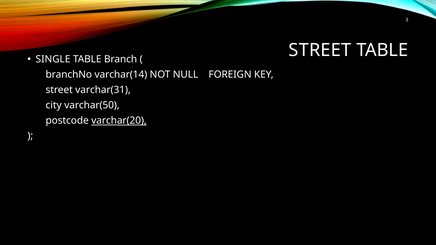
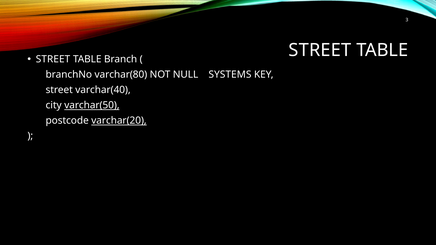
SINGLE at (53, 59): SINGLE -> STREET
varchar(14: varchar(14 -> varchar(80
FOREIGN: FOREIGN -> SYSTEMS
varchar(31: varchar(31 -> varchar(40
varchar(50 underline: none -> present
